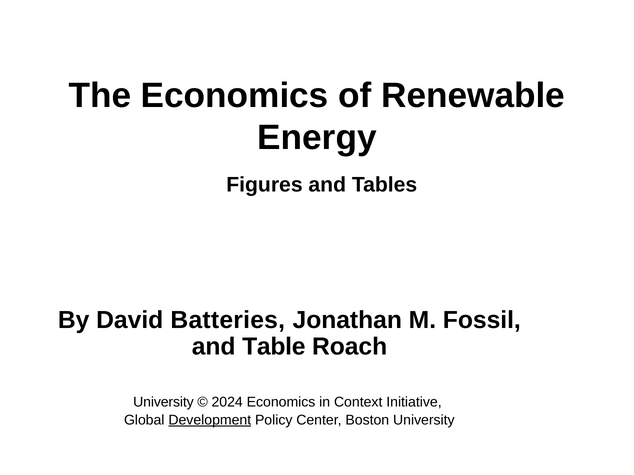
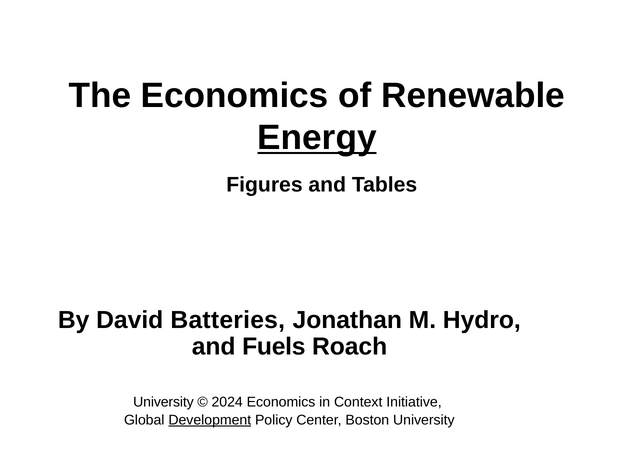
Energy underline: none -> present
Fossil: Fossil -> Hydro
Table: Table -> Fuels
